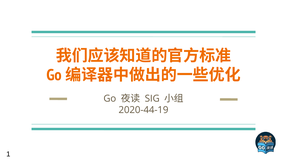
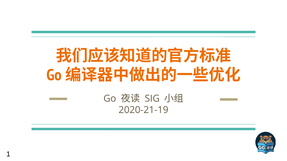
2020-44-19: 2020-44-19 -> 2020-21-19
